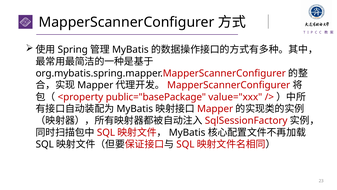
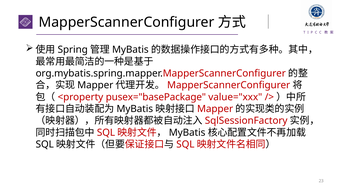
public="basePackage: public="basePackage -> pusex="basePackage
